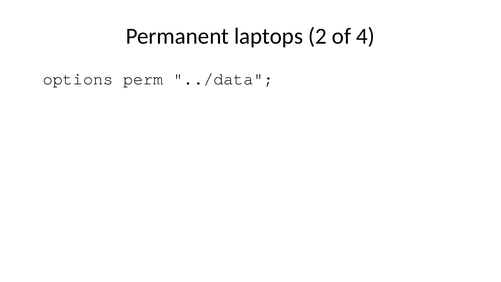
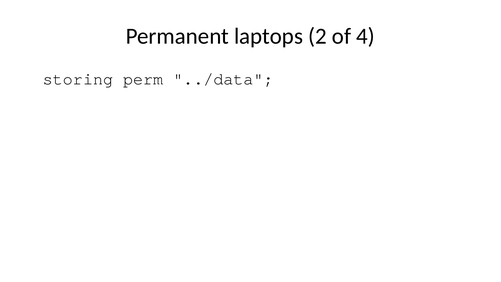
options: options -> storing
